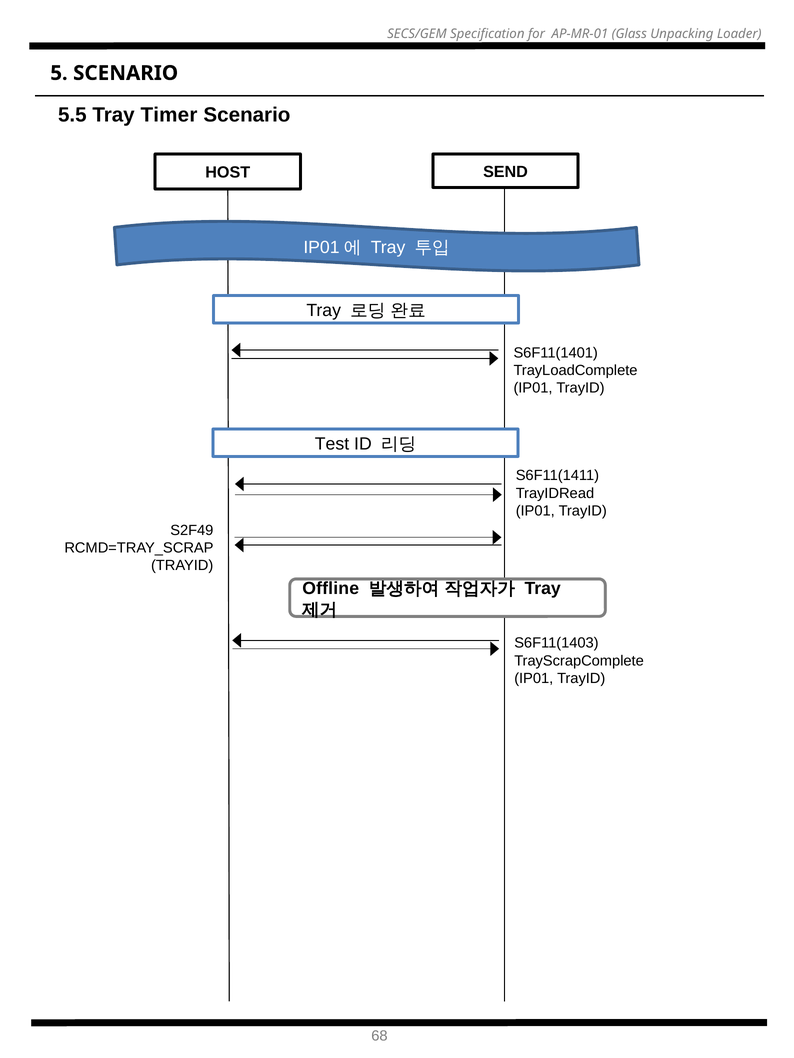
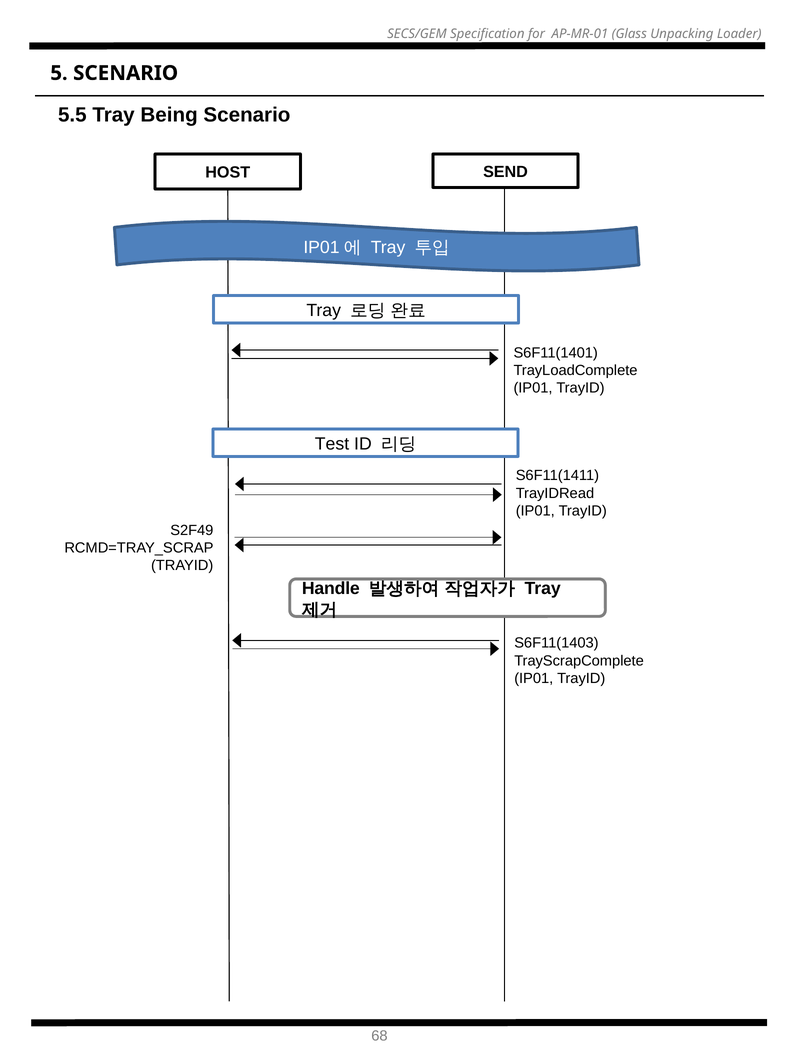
Timer: Timer -> Being
Offline: Offline -> Handle
